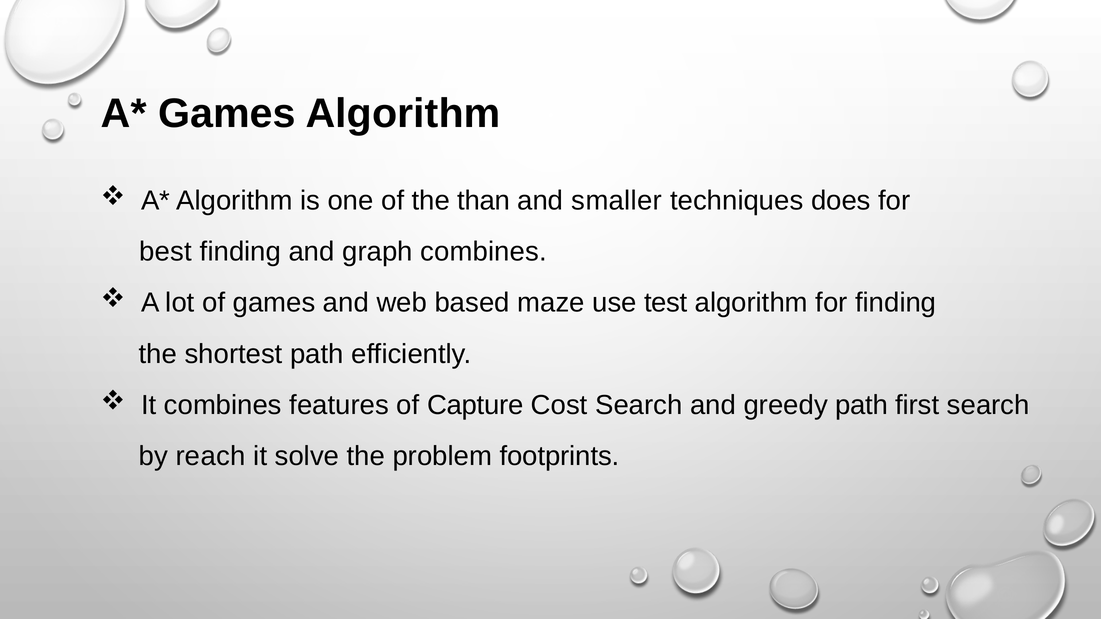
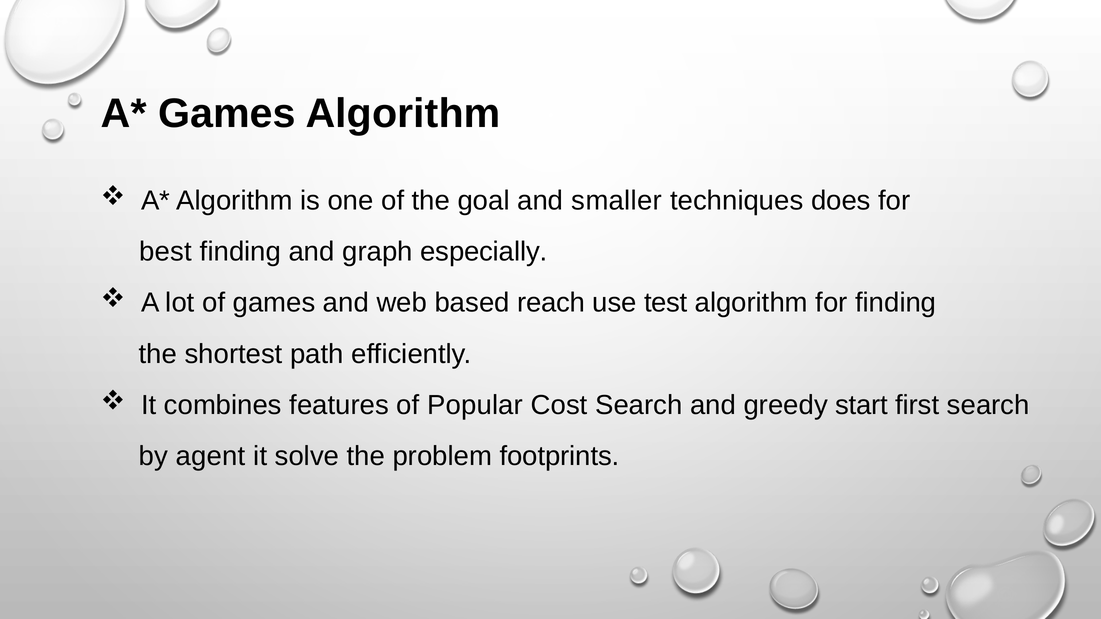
than: than -> goal
graph combines: combines -> especially
maze: maze -> reach
Capture: Capture -> Popular
greedy path: path -> start
reach: reach -> agent
